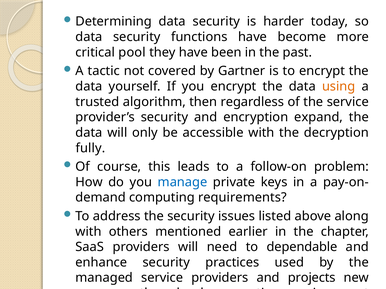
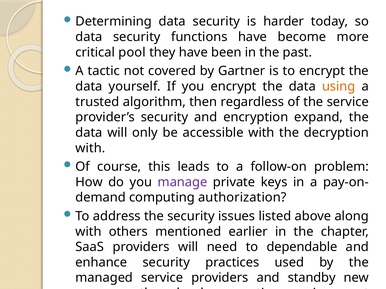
fully at (90, 148): fully -> with
manage colour: blue -> purple
requirements: requirements -> authorization
projects: projects -> standby
